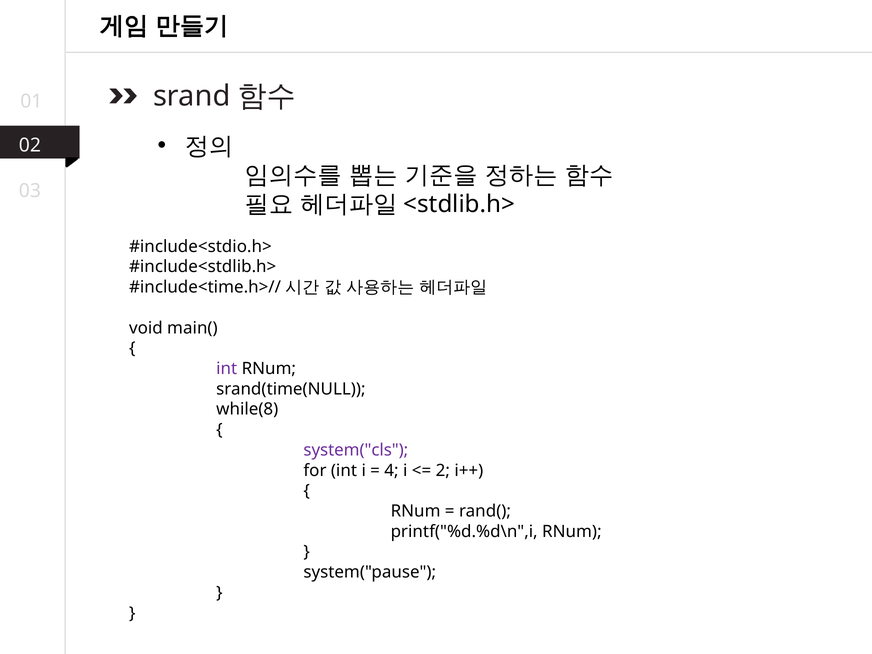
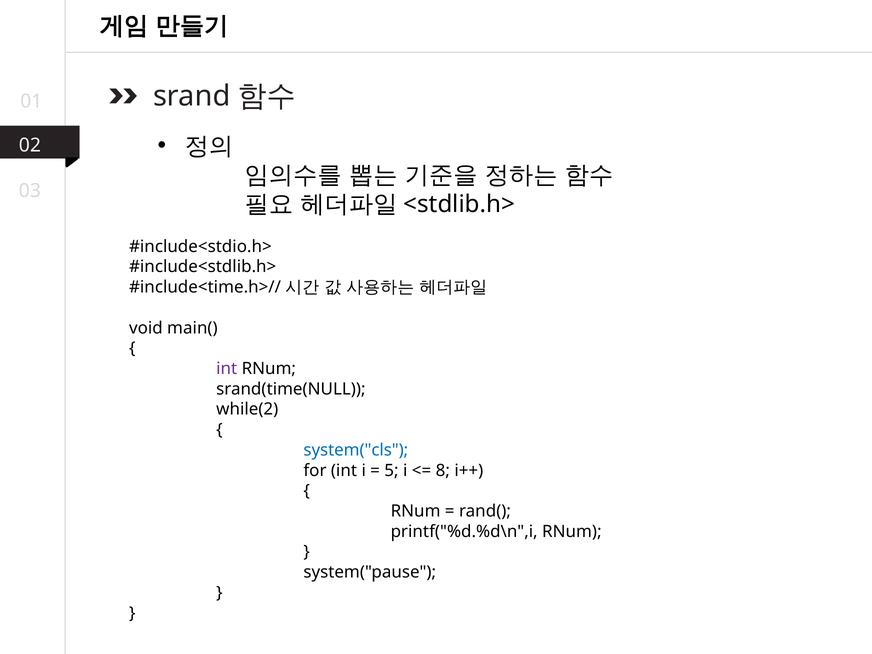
while(8: while(8 -> while(2
system("cls colour: purple -> blue
4: 4 -> 5
2: 2 -> 8
